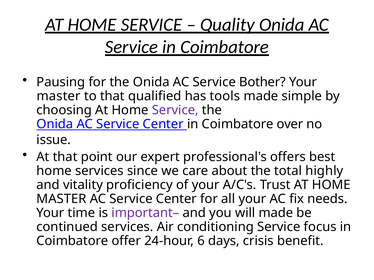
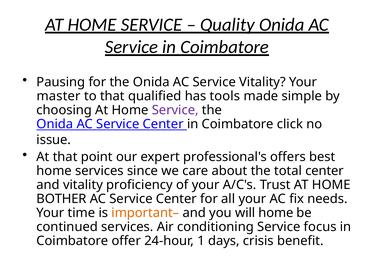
Service Bother: Bother -> Vitality
over: over -> click
total highly: highly -> center
MASTER at (61, 199): MASTER -> BOTHER
important– colour: purple -> orange
will made: made -> home
6: 6 -> 1
